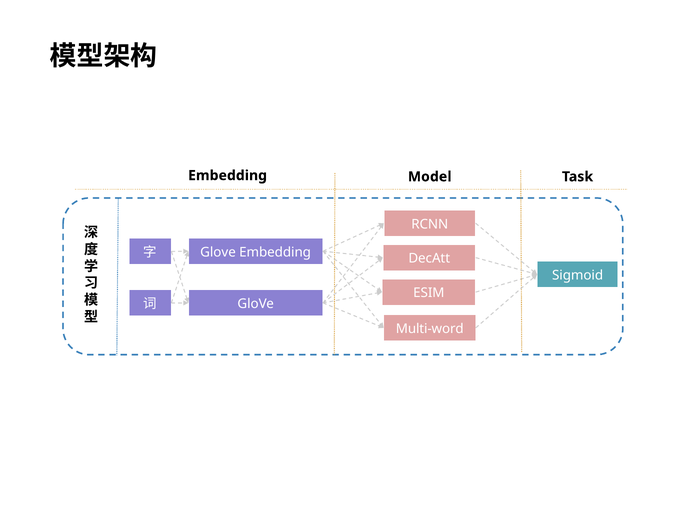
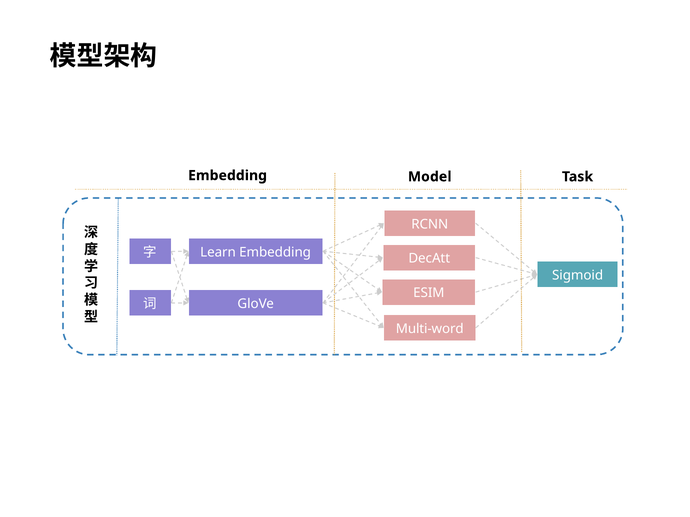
Glove at (218, 252): Glove -> Learn
